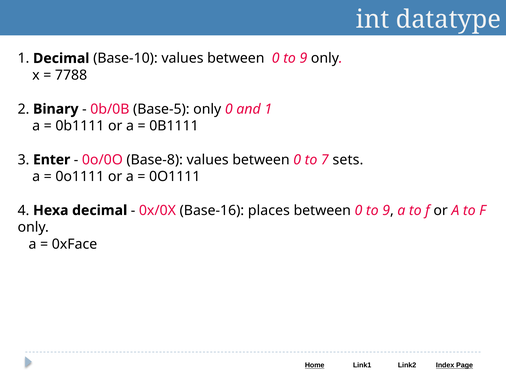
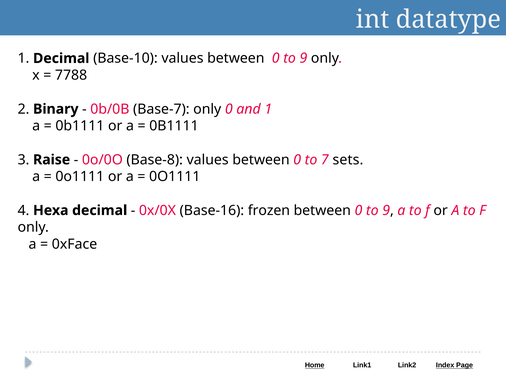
Base-5: Base-5 -> Base-7
Enter: Enter -> Raise
places: places -> frozen
